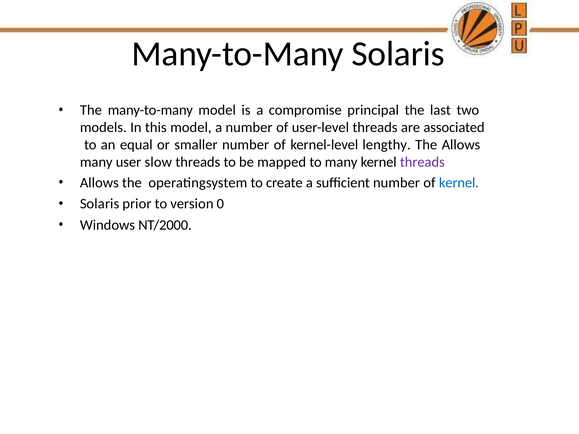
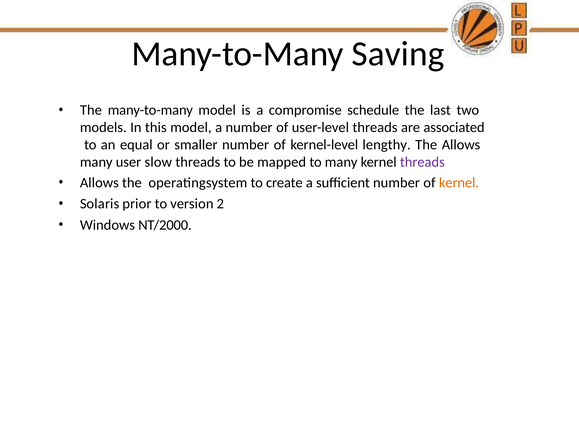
Many-to-Many Solaris: Solaris -> Saving
principal: principal -> schedule
kernel at (459, 183) colour: blue -> orange
0: 0 -> 2
